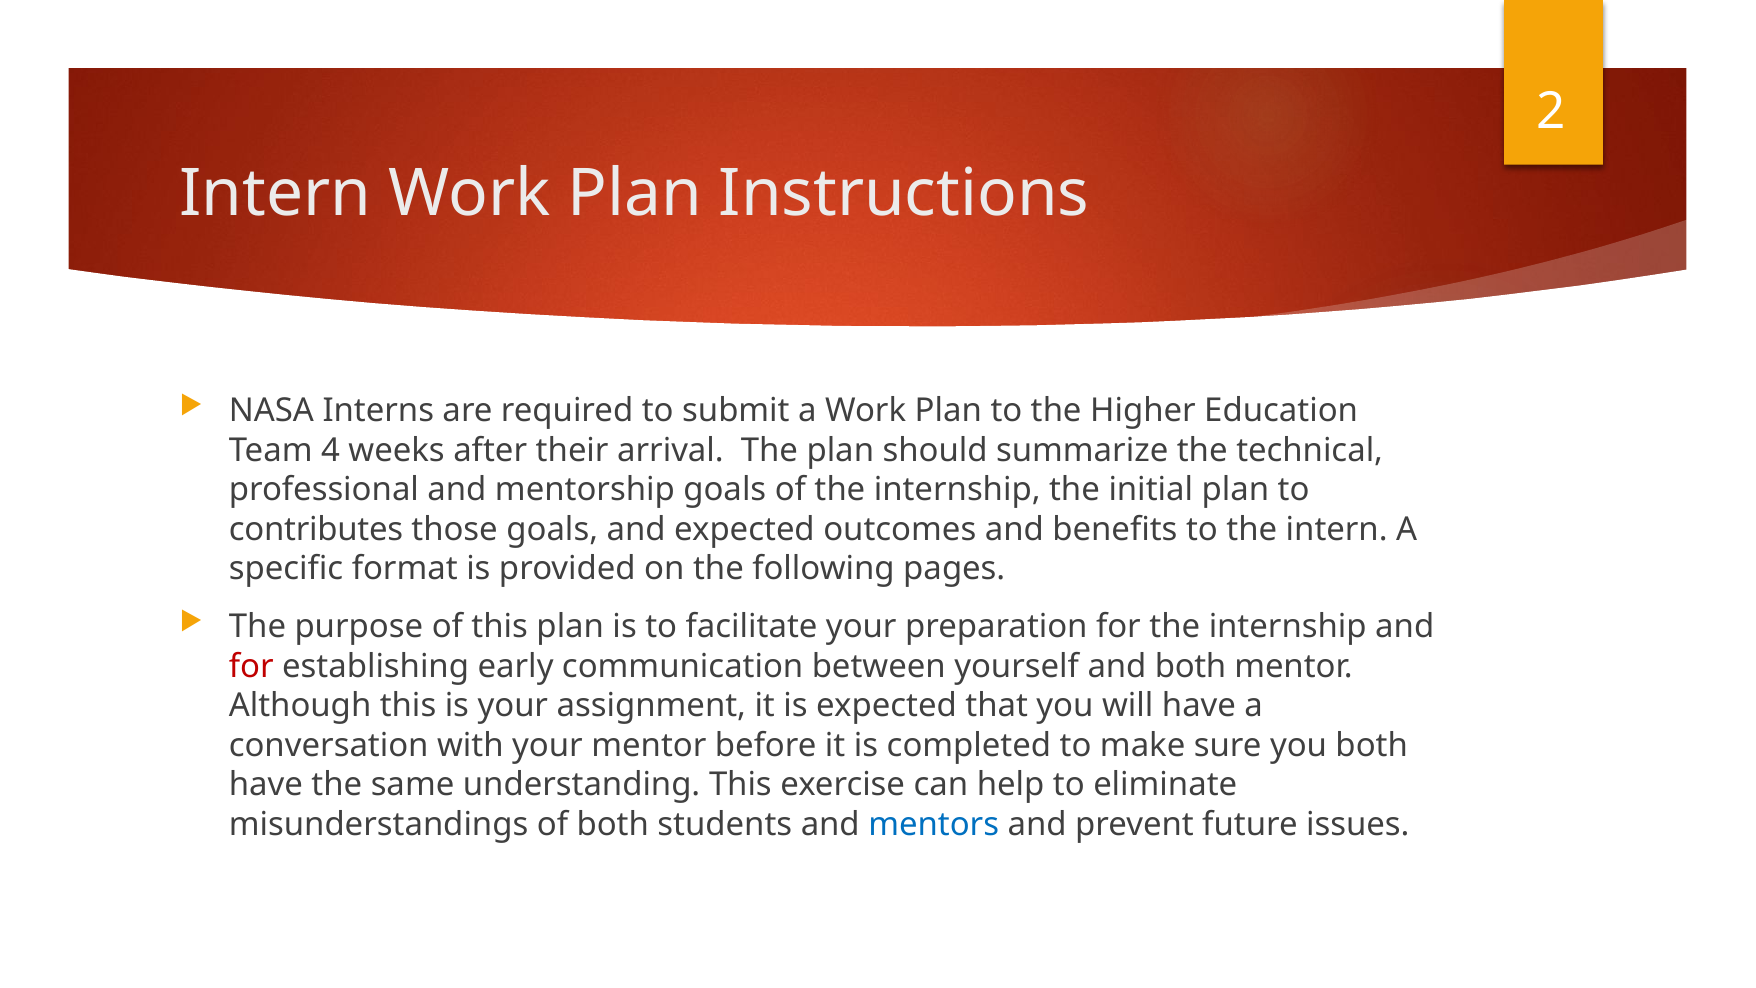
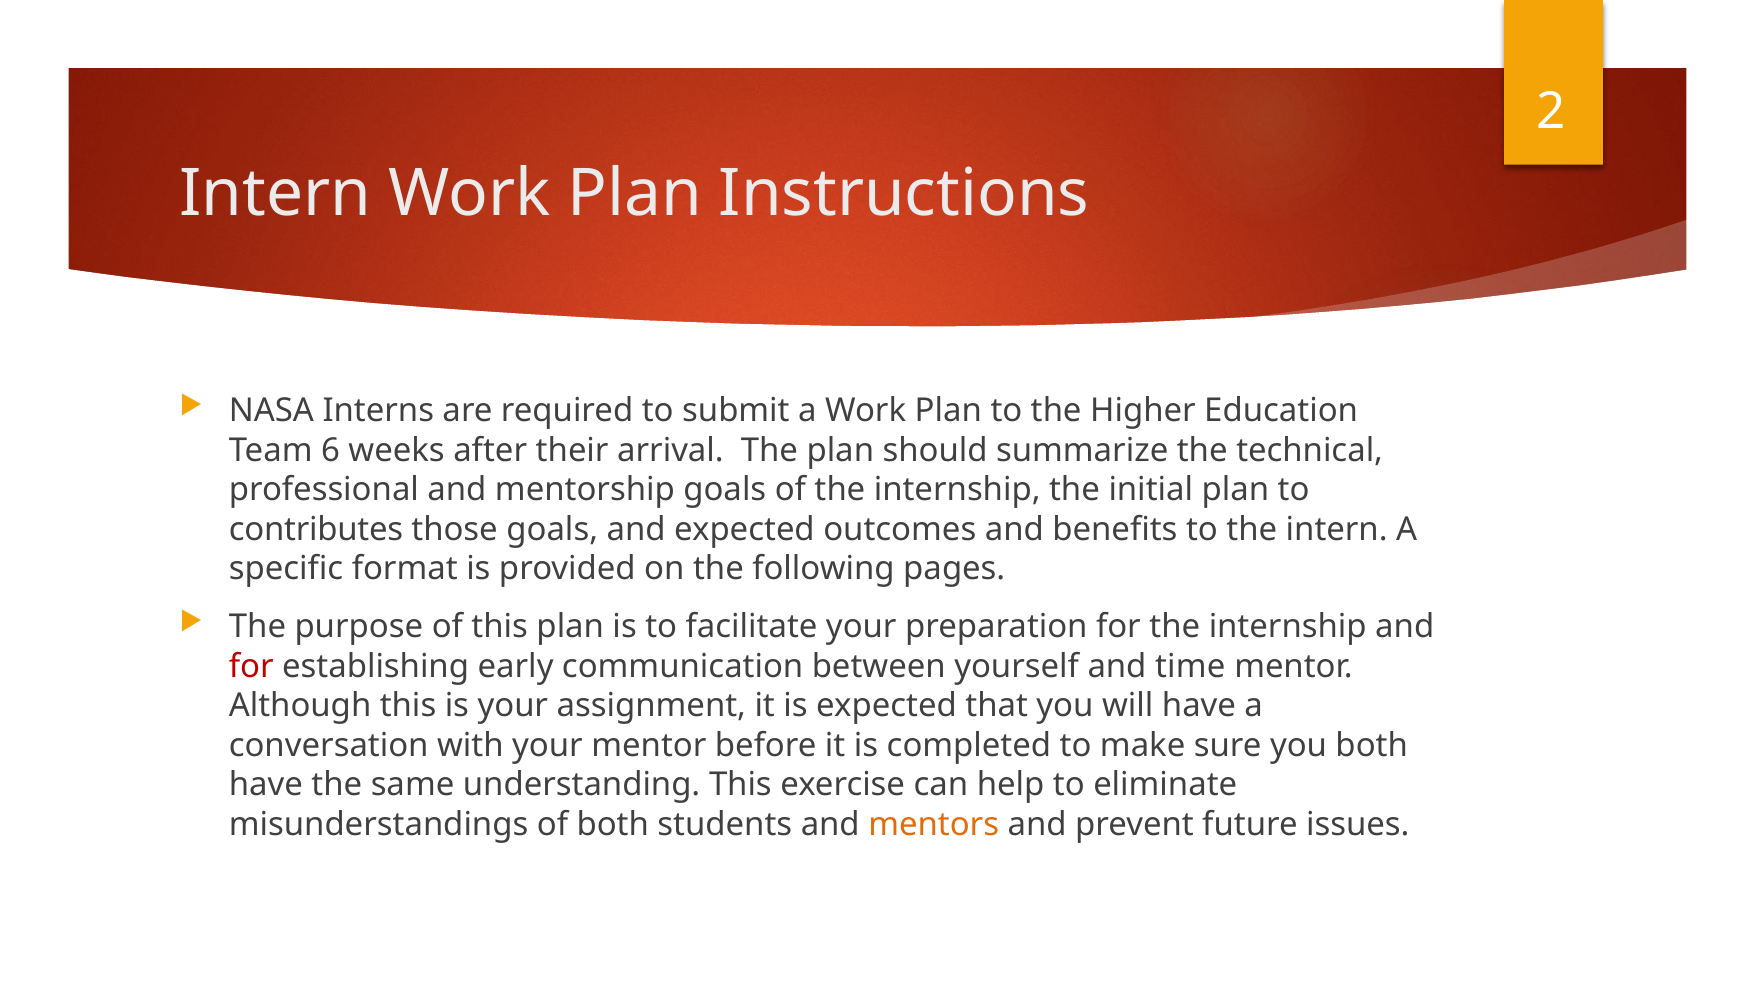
4: 4 -> 6
and both: both -> time
mentors colour: blue -> orange
